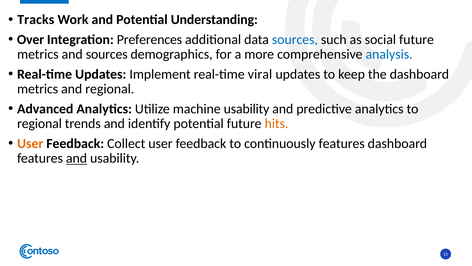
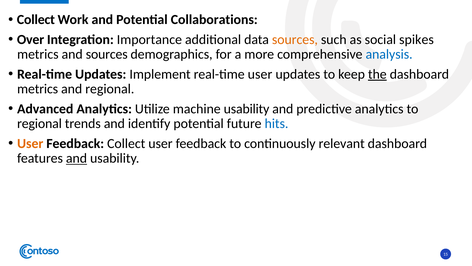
Tracks at (36, 20): Tracks -> Collect
Understanding: Understanding -> Collaborations
Preferences: Preferences -> Importance
sources at (295, 39) colour: blue -> orange
social future: future -> spikes
real-time viral: viral -> user
the underline: none -> present
hits colour: orange -> blue
continuously features: features -> relevant
